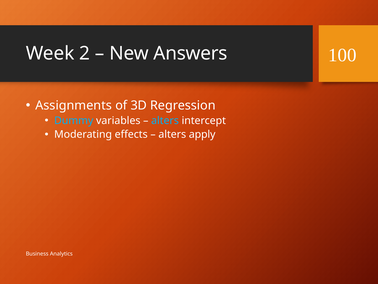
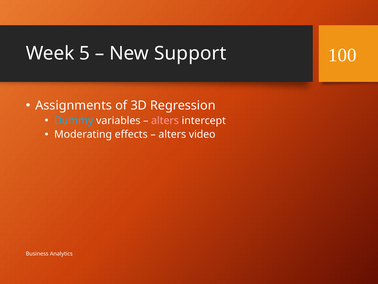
2: 2 -> 5
Answers: Answers -> Support
alters at (165, 120) colour: light blue -> pink
apply: apply -> video
